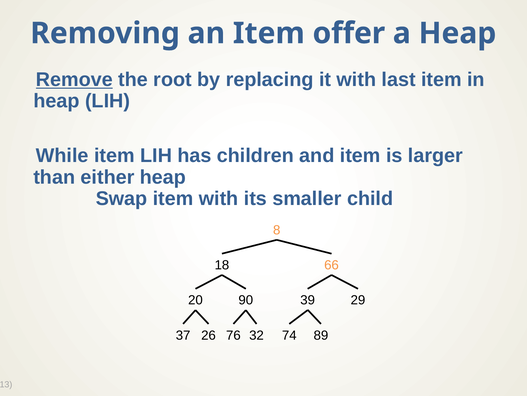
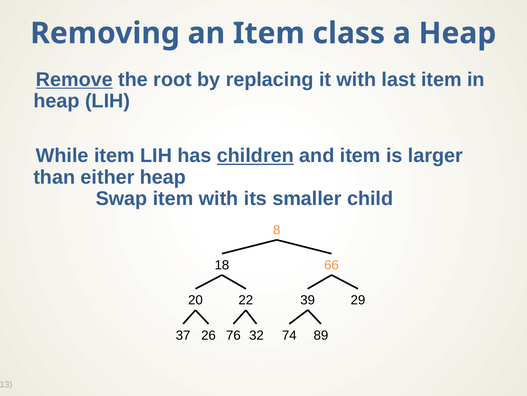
offer: offer -> class
children underline: none -> present
90: 90 -> 22
